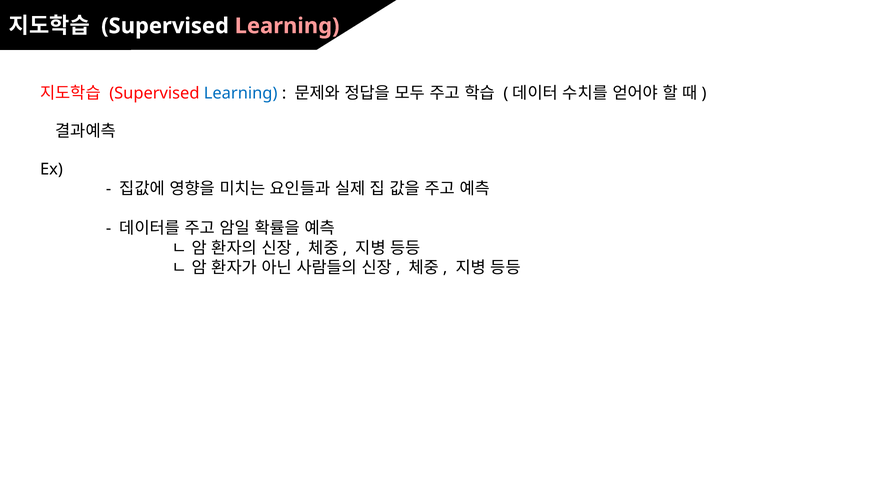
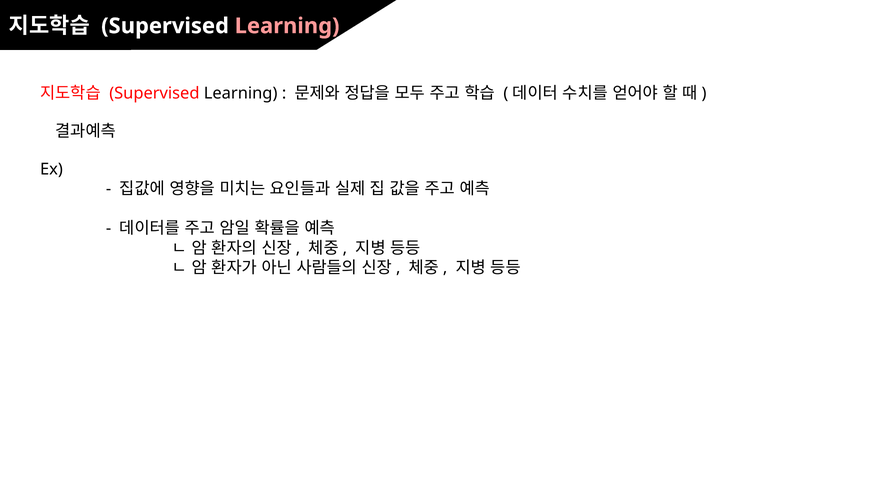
Learning at (241, 94) colour: blue -> black
